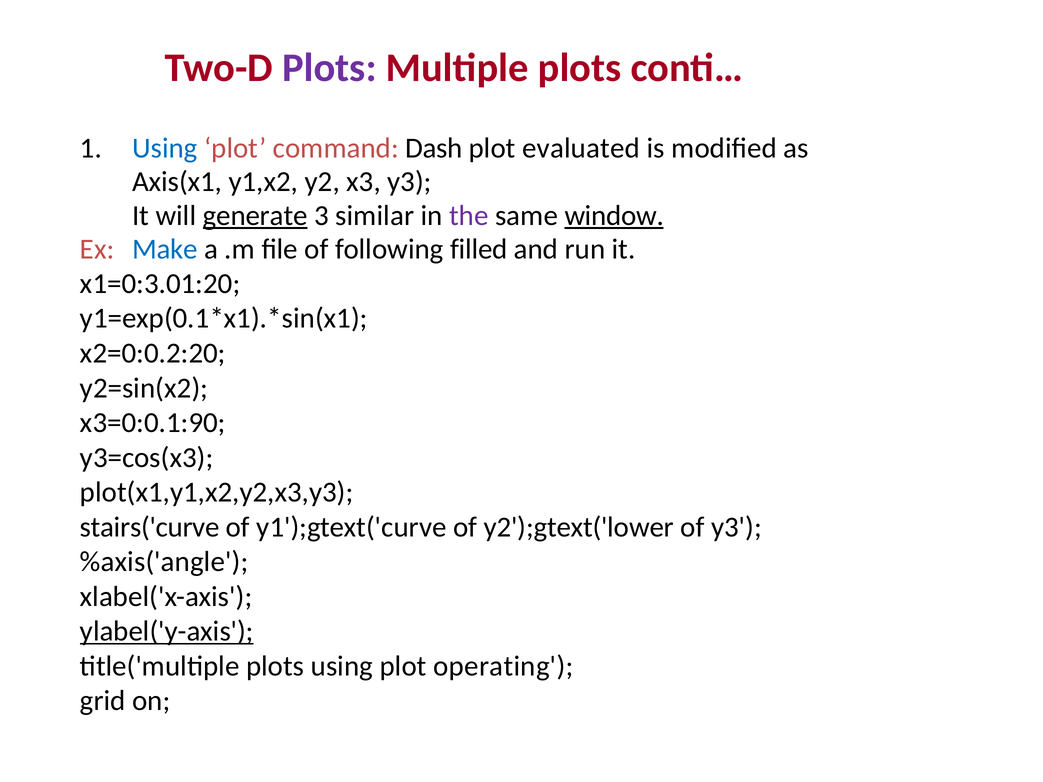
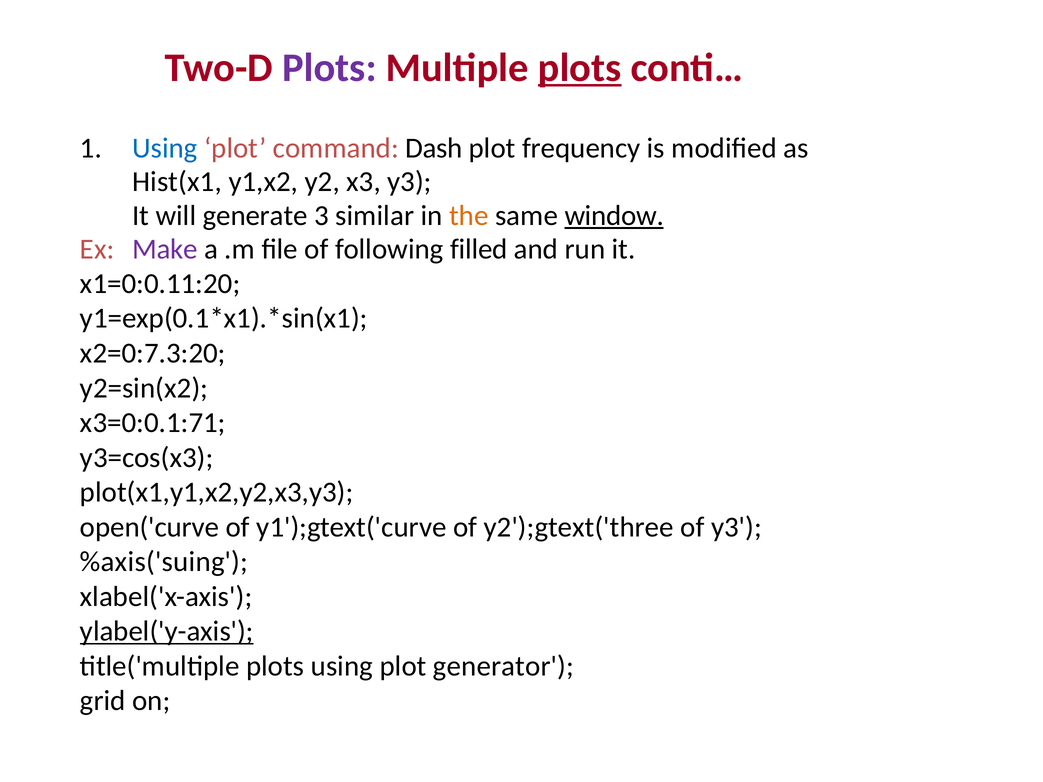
plots at (580, 68) underline: none -> present
evaluated: evaluated -> frequency
Axis(x1: Axis(x1 -> Hist(x1
generate underline: present -> none
the colour: purple -> orange
Make colour: blue -> purple
x1=0:3.01:20: x1=0:3.01:20 -> x1=0:0.11:20
x2=0:0.2:20: x2=0:0.2:20 -> x2=0:7.3:20
x3=0:0.1:90: x3=0:0.1:90 -> x3=0:0.1:71
stairs('curve: stairs('curve -> open('curve
y2');gtext('lower: y2');gtext('lower -> y2');gtext('three
%axis('angle: %axis('angle -> %axis('suing
operating: operating -> generator
